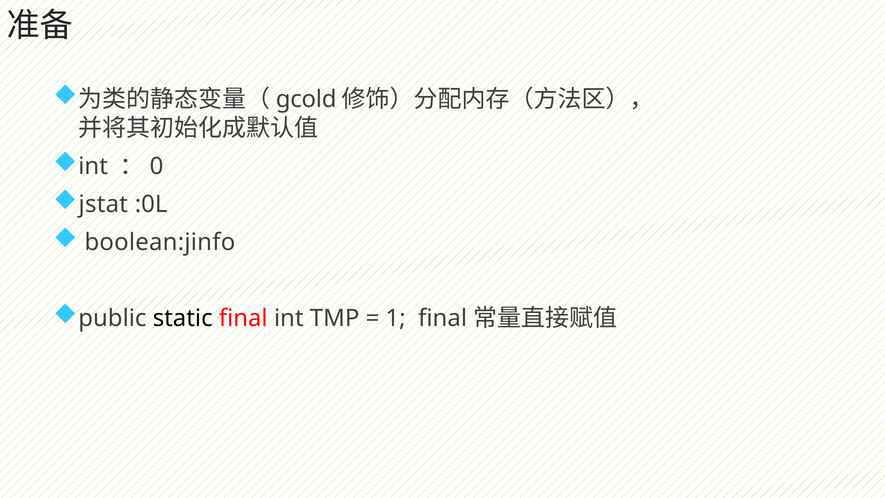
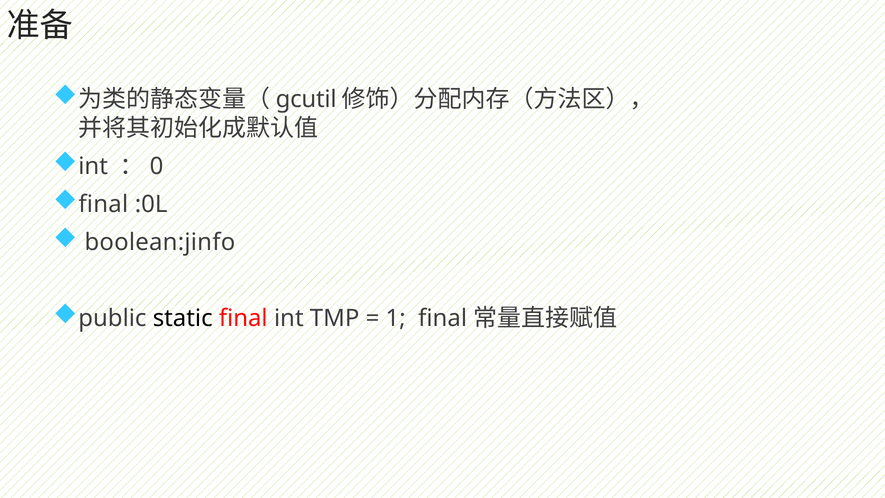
gcold: gcold -> gcutil
jstat at (103, 204): jstat -> final
